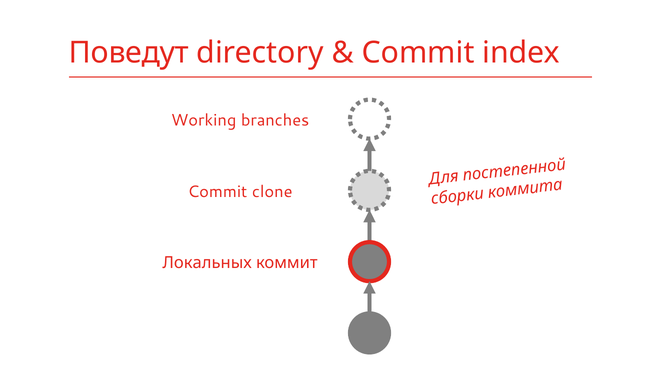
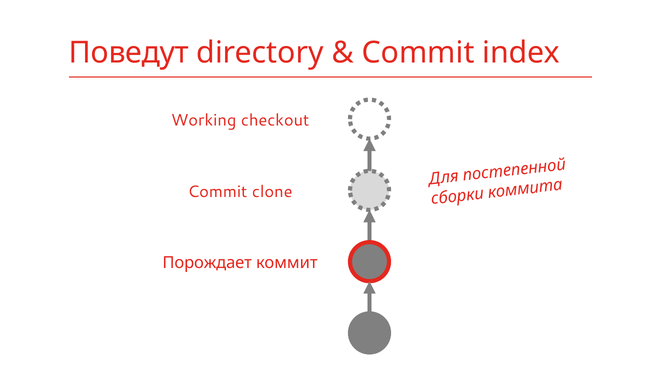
branches: branches -> checkout
Локальных: Локальных -> Порождает
